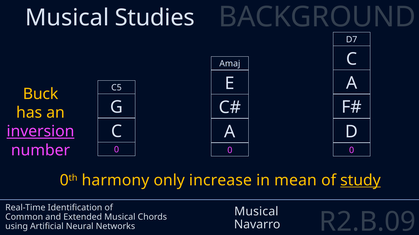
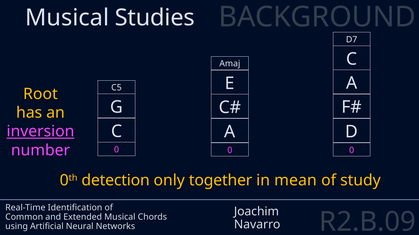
Buck: Buck -> Root
harmony: harmony -> detection
increase: increase -> together
study underline: present -> none
Musical at (256, 212): Musical -> Joachim
